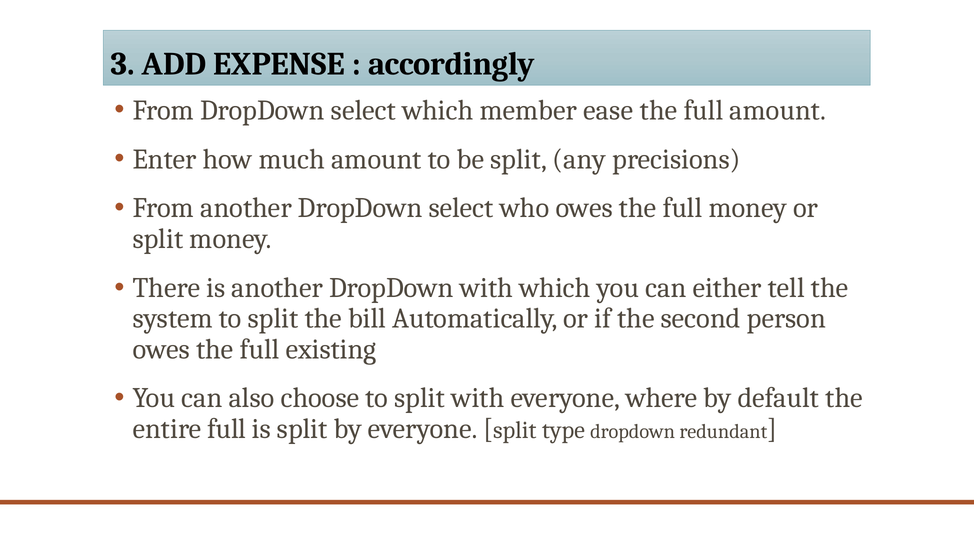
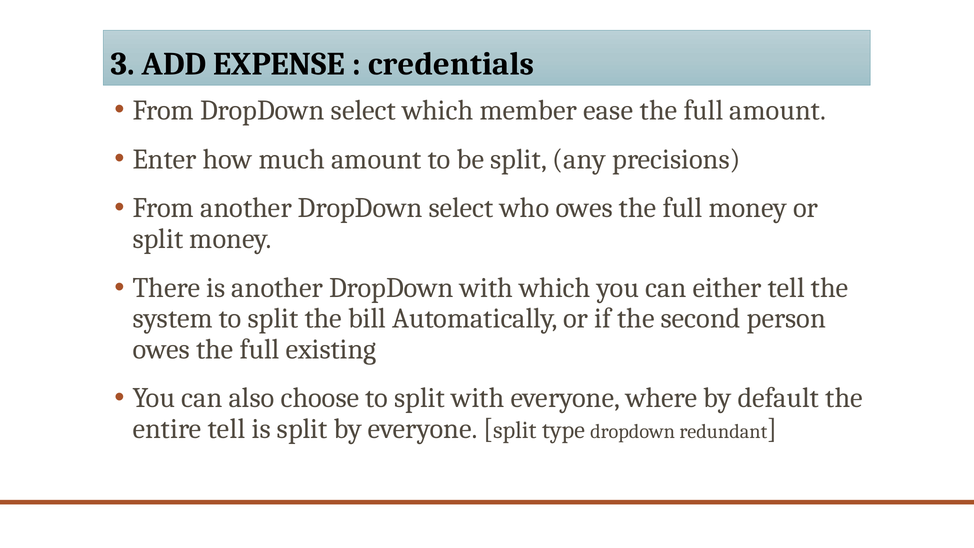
accordingly: accordingly -> credentials
entire full: full -> tell
